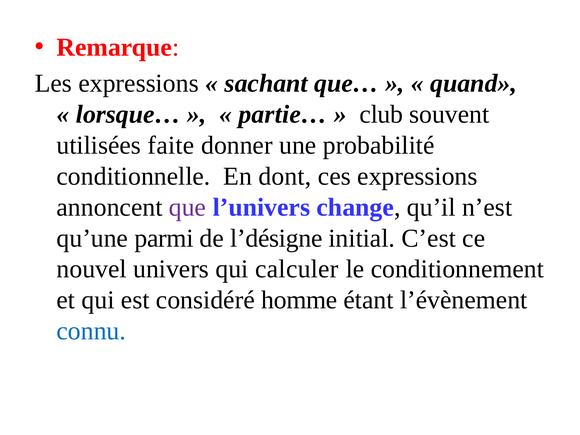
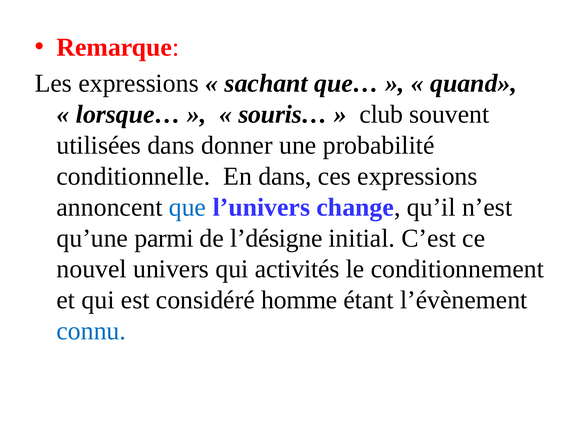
partie…: partie… -> souris…
utilisées faite: faite -> dans
En dont: dont -> dans
que colour: purple -> blue
calculer: calculer -> activités
